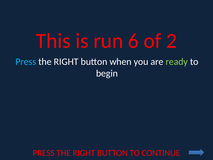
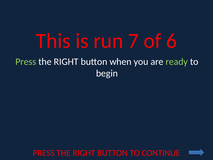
6: 6 -> 7
2: 2 -> 6
Press at (26, 62) colour: light blue -> light green
